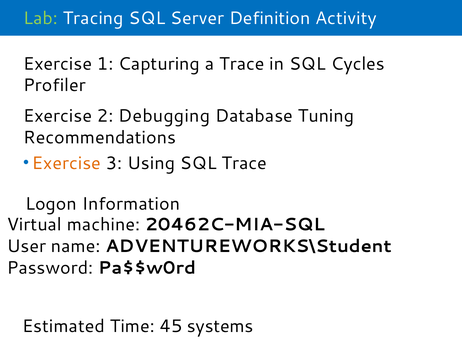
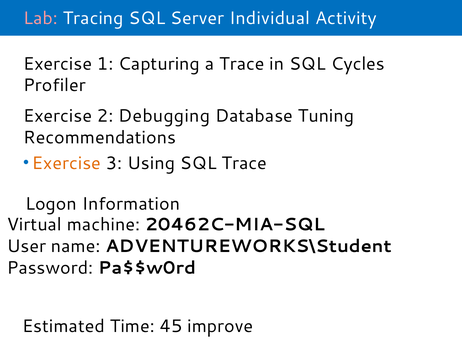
Lab colour: light green -> pink
Definition: Definition -> Individual
systems: systems -> improve
